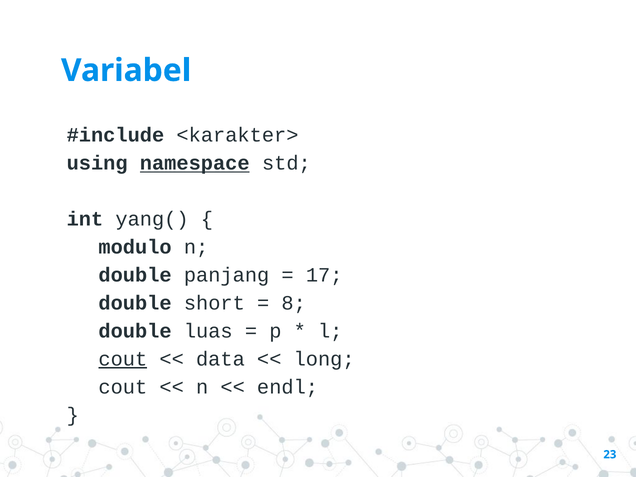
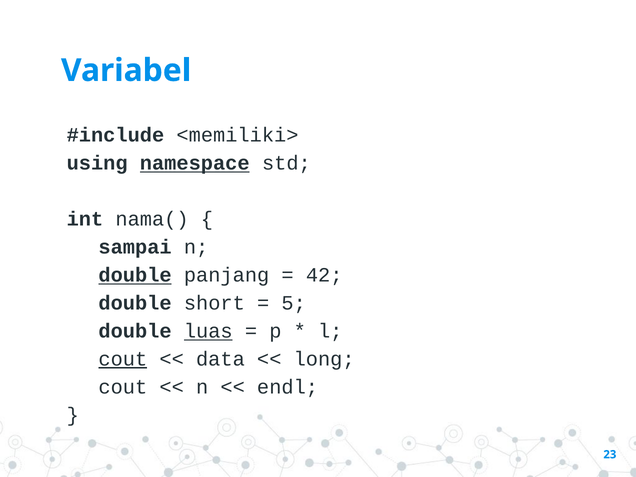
<karakter>: <karakter> -> <memiliki>
yang(: yang( -> nama(
modulo: modulo -> sampai
double at (135, 275) underline: none -> present
17: 17 -> 42
8: 8 -> 5
luas underline: none -> present
